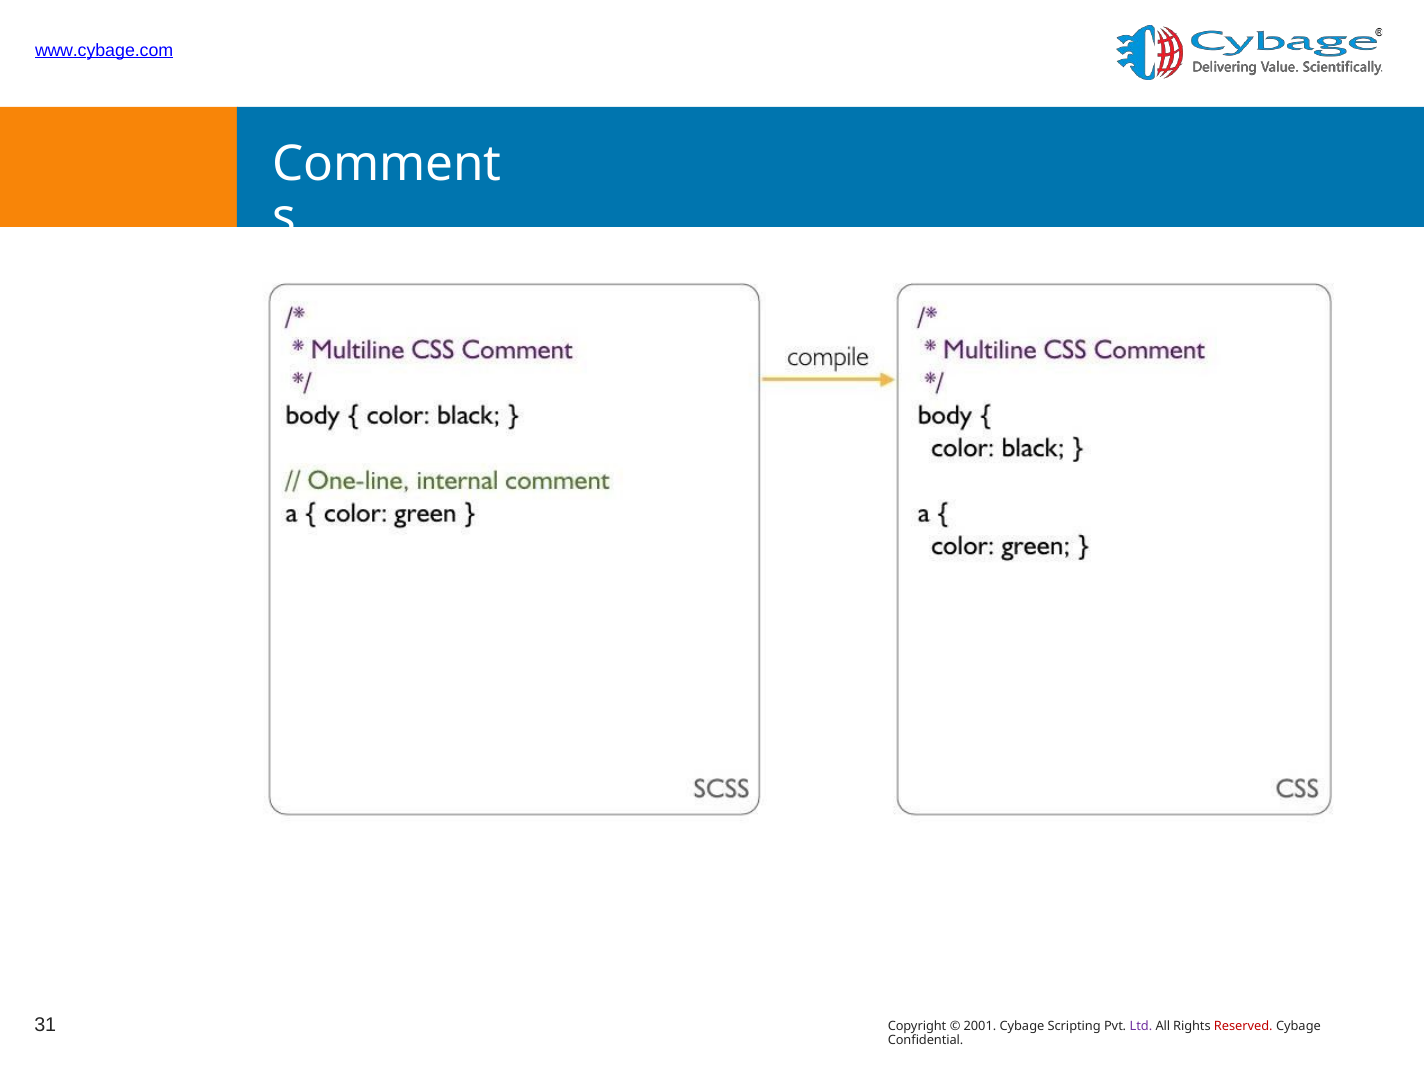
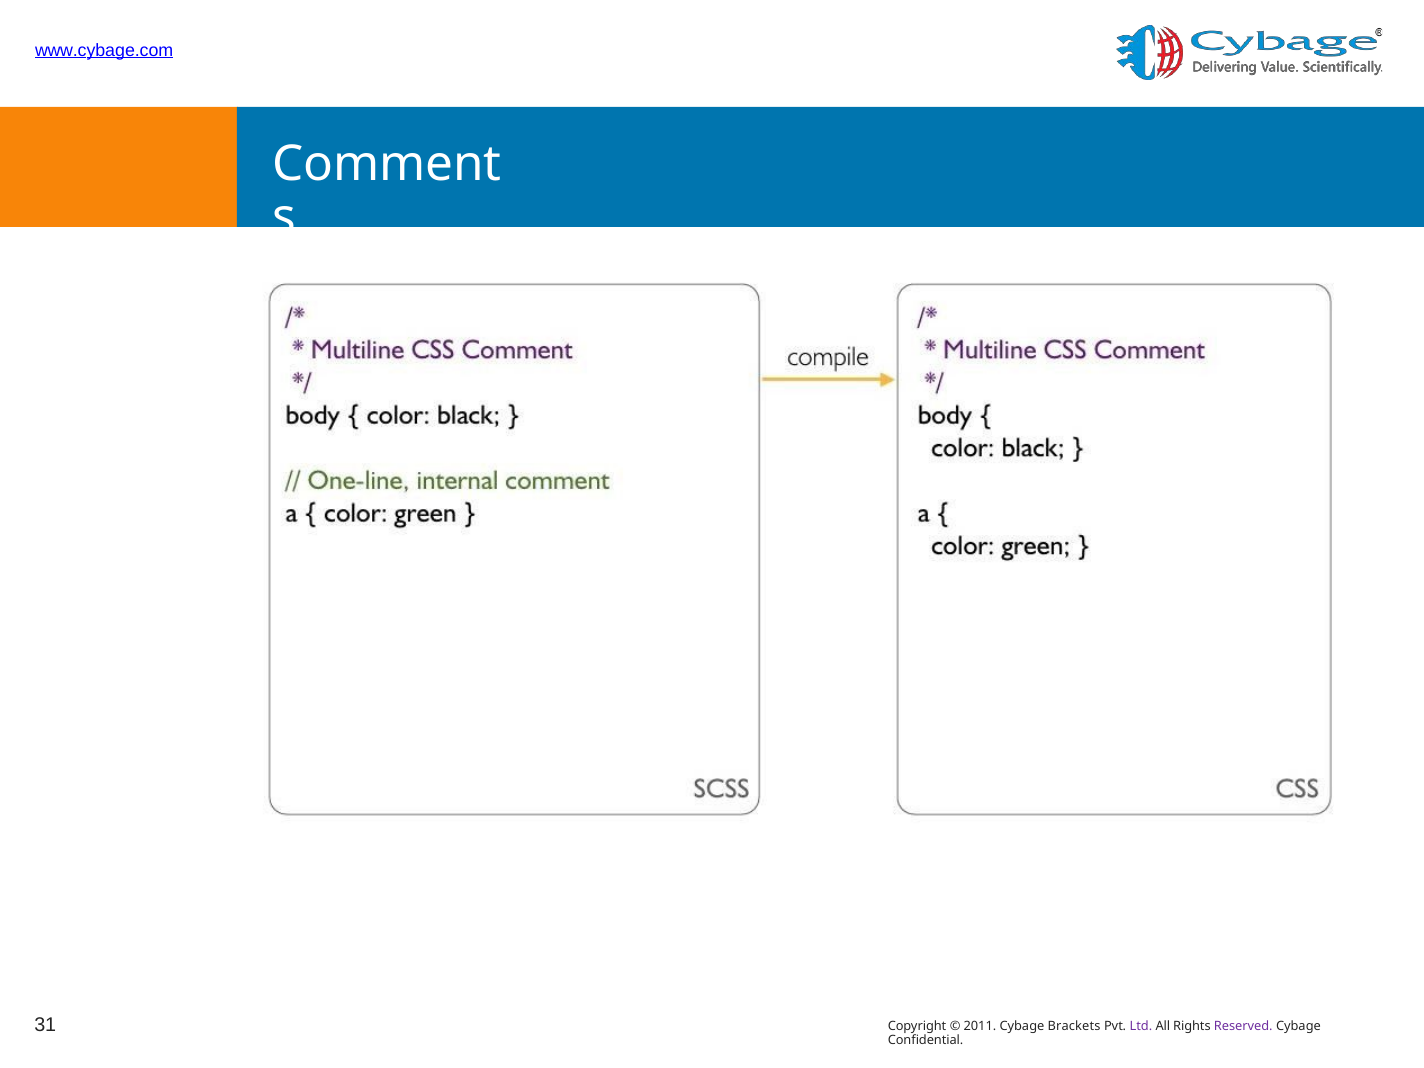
2001: 2001 -> 2011
Scripting: Scripting -> Brackets
Reserved colour: red -> purple
